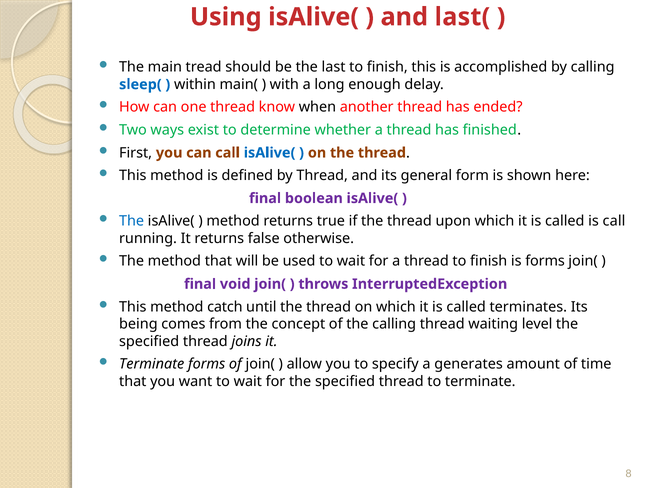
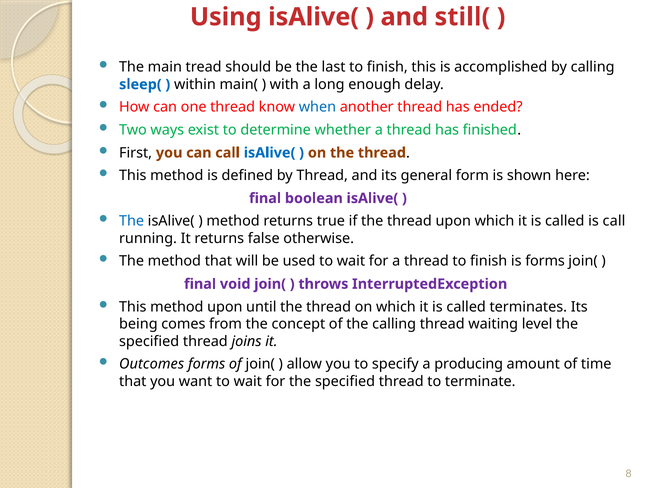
last(: last( -> still(
when colour: black -> blue
method catch: catch -> upon
Terminate at (152, 364): Terminate -> Outcomes
generates: generates -> producing
